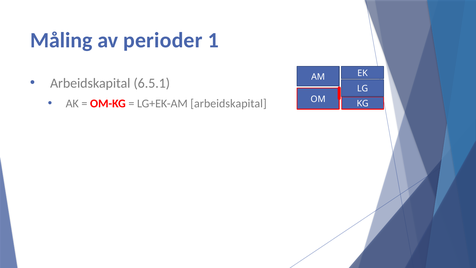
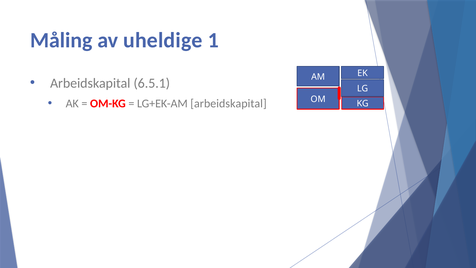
perioder: perioder -> uheldige
